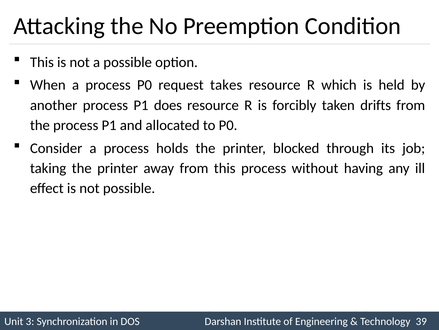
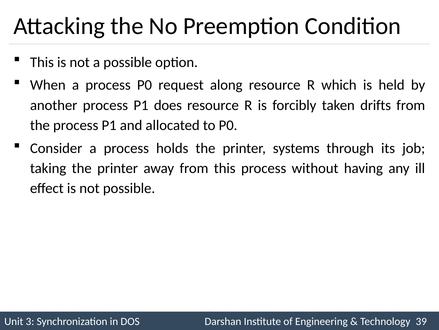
takes: takes -> along
blocked: blocked -> systems
